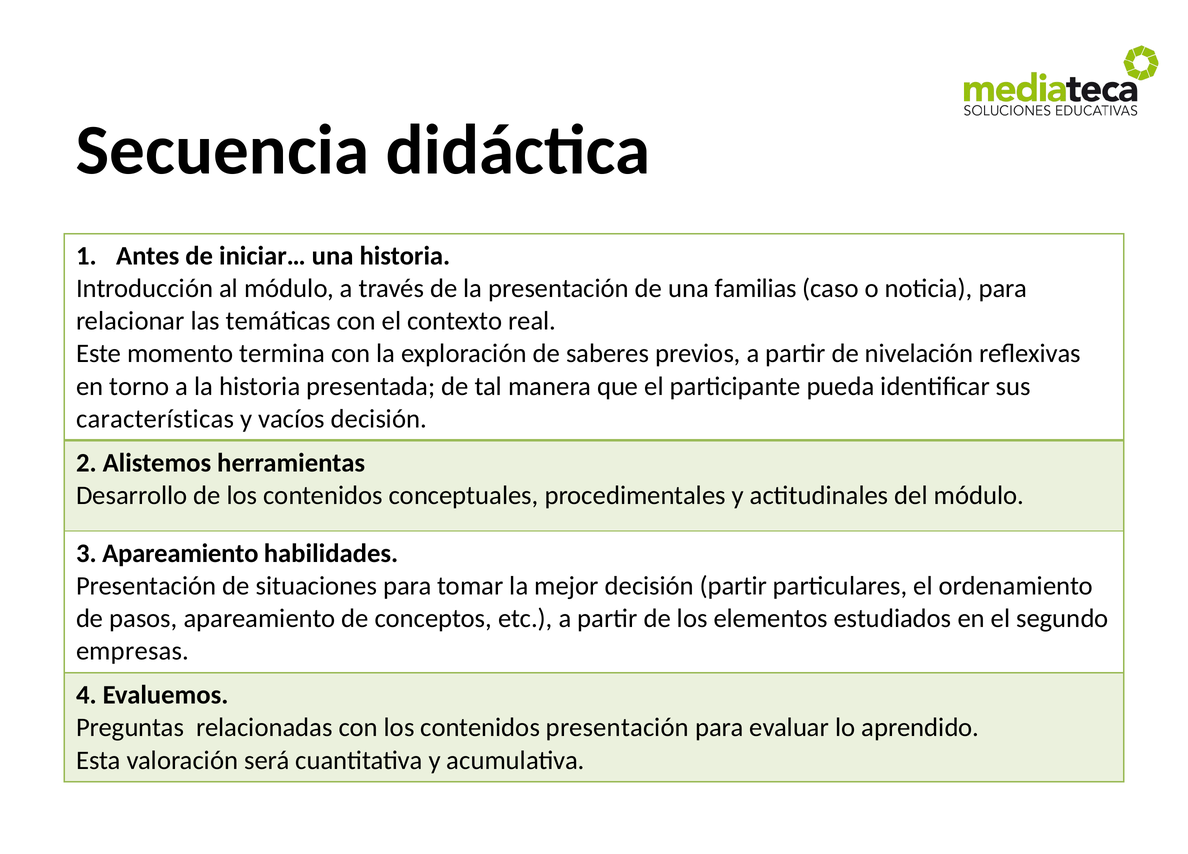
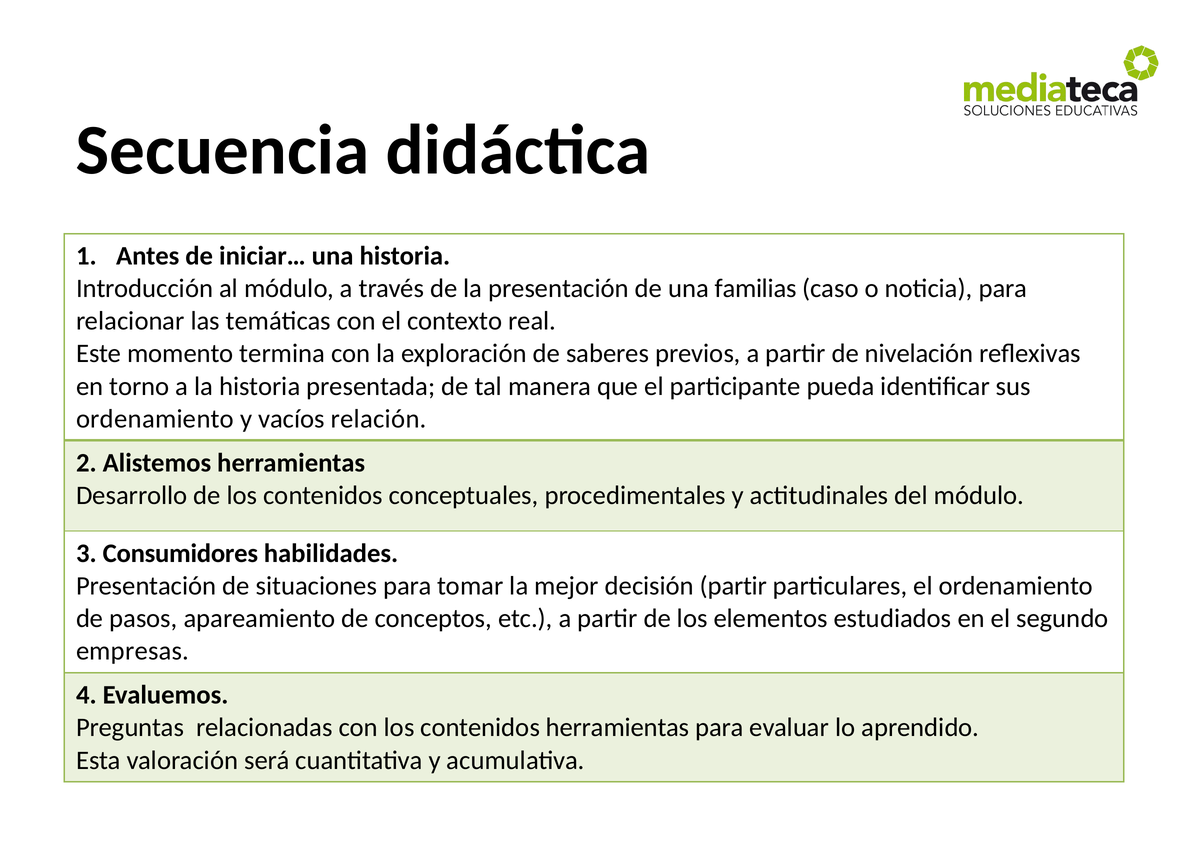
características at (155, 419): características -> ordenamiento
vacíos decisión: decisión -> relación
3 Apareamiento: Apareamiento -> Consumidores
contenidos presentación: presentación -> herramientas
